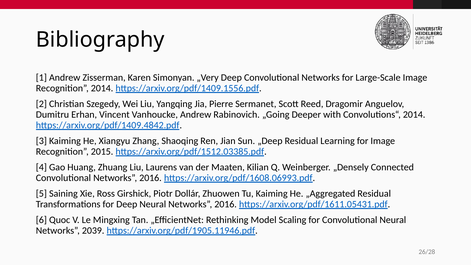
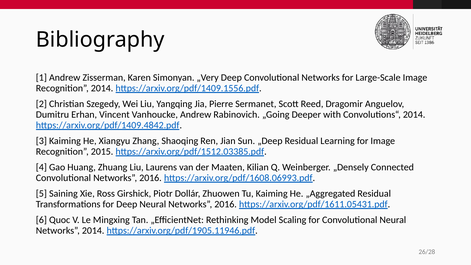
Networks 2039: 2039 -> 2014
